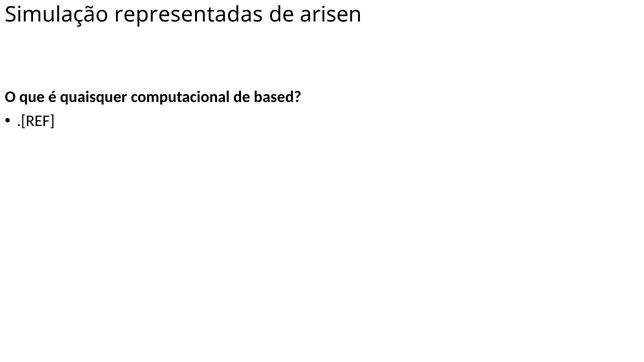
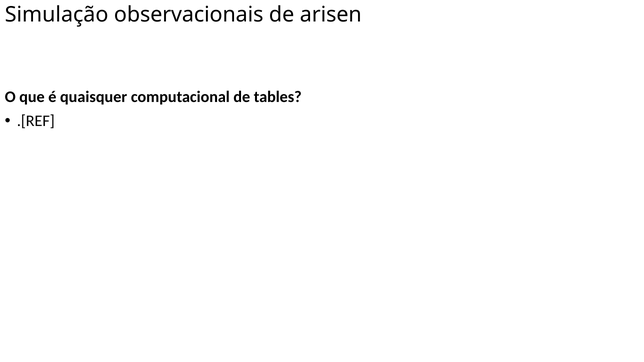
representadas: representadas -> observacionais
based: based -> tables
